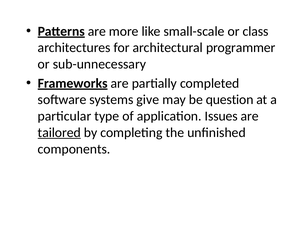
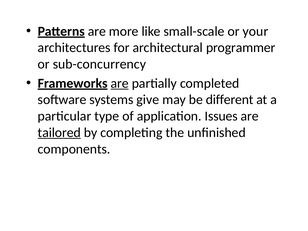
class: class -> your
sub-unnecessary: sub-unnecessary -> sub-concurrency
are at (120, 83) underline: none -> present
question: question -> different
